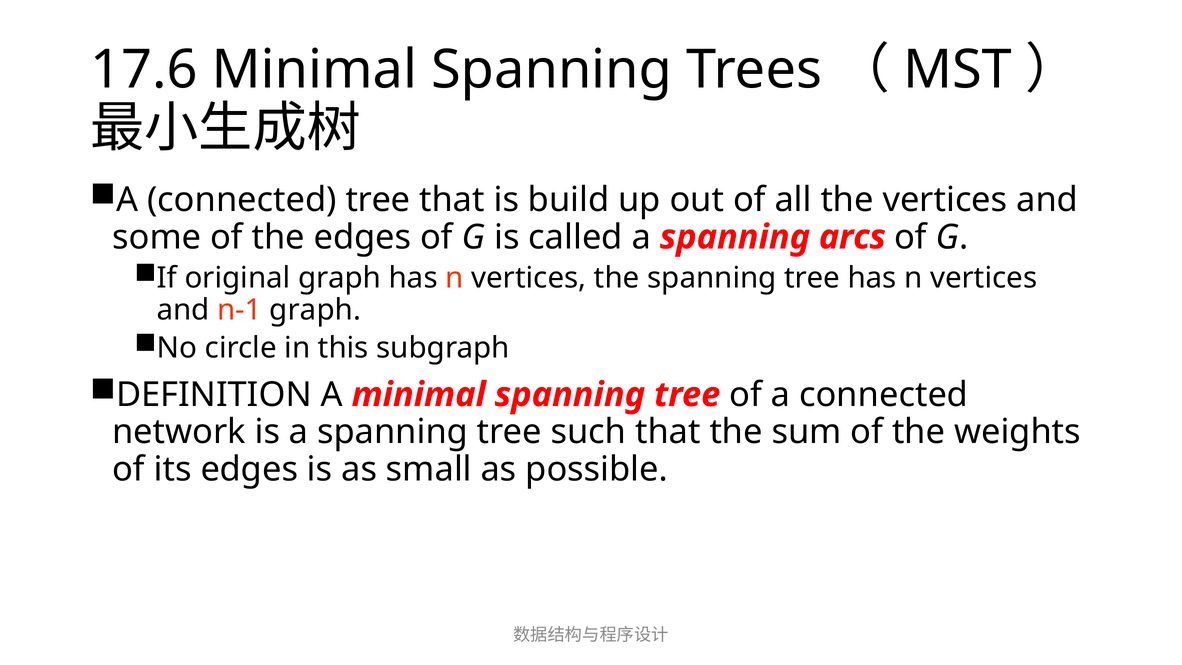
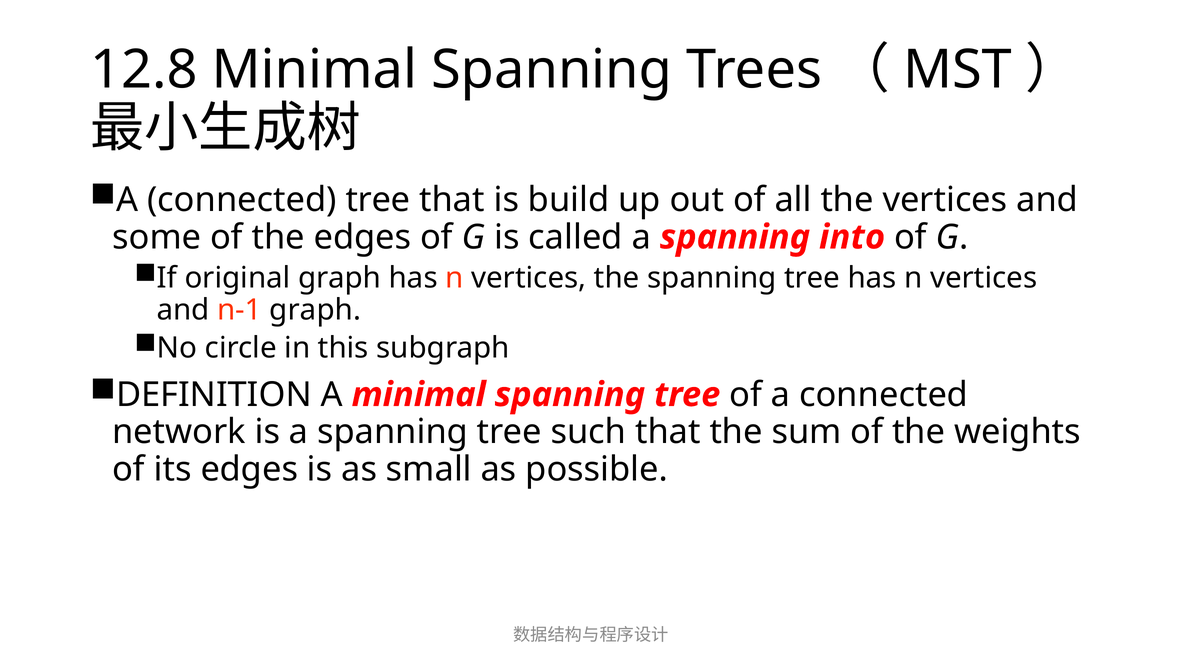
17.6: 17.6 -> 12.8
arcs: arcs -> into
